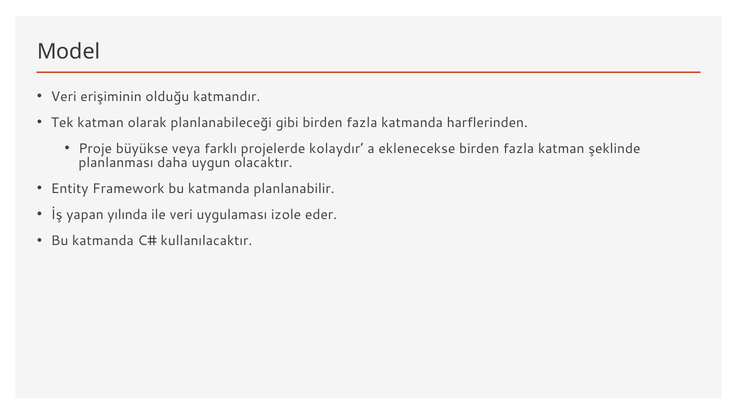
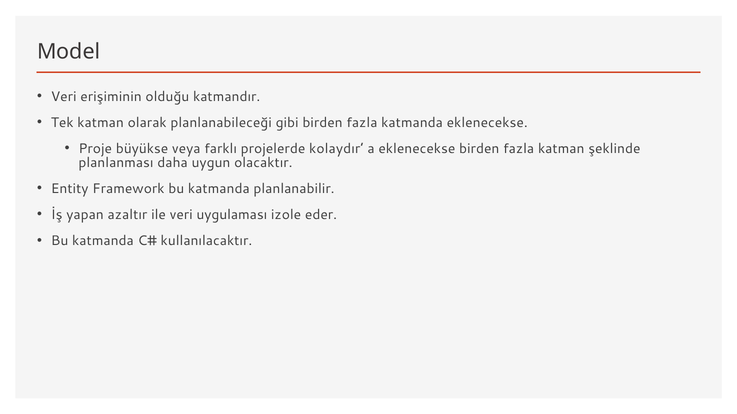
katmanda harflerinden: harflerinden -> eklenecekse
yılında: yılında -> azaltır
